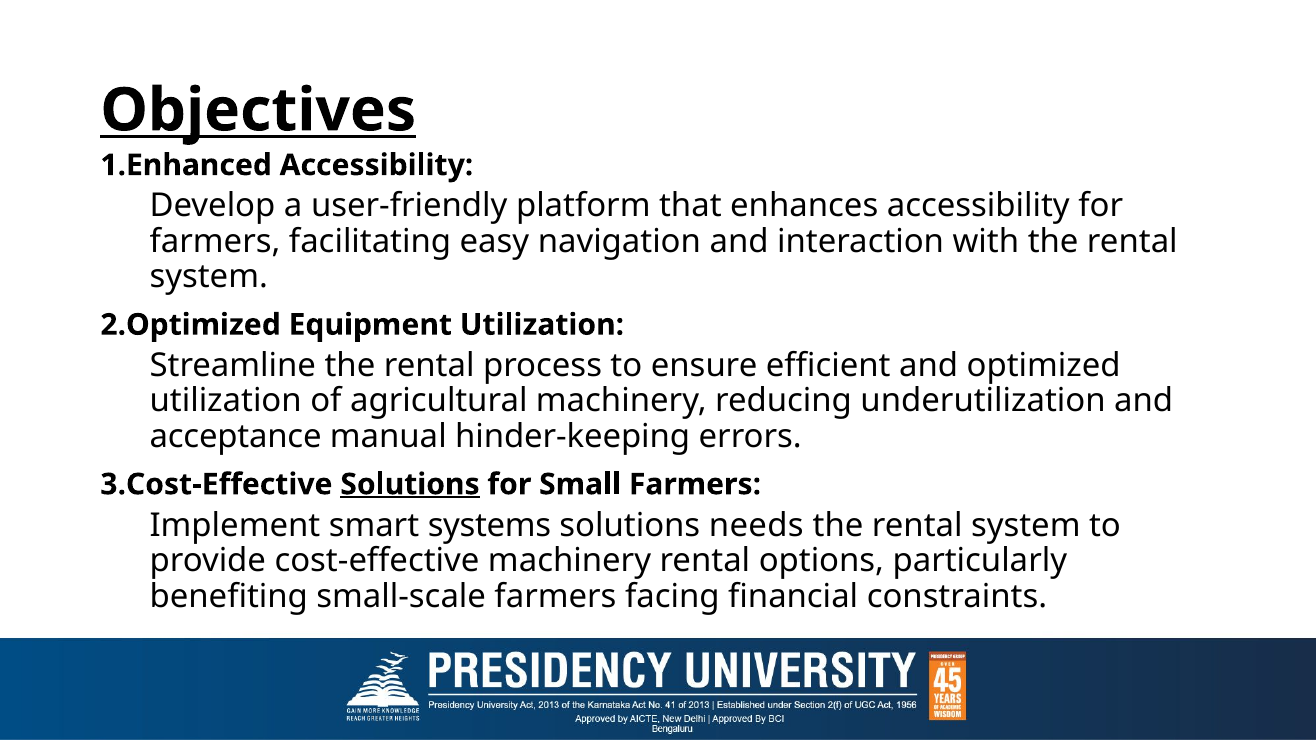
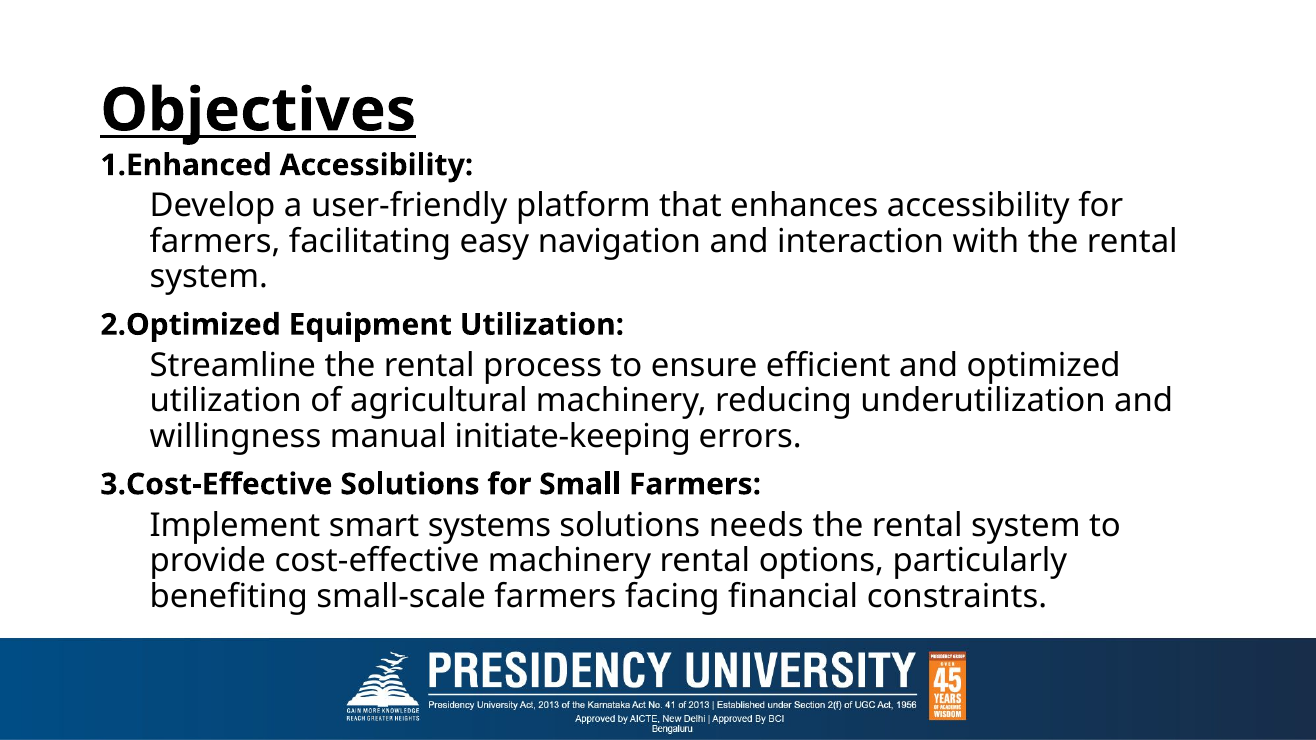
acceptance: acceptance -> willingness
hinder-keeping: hinder-keeping -> initiate-keeping
Solutions at (410, 485) underline: present -> none
